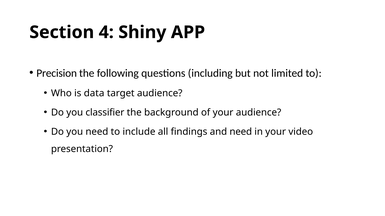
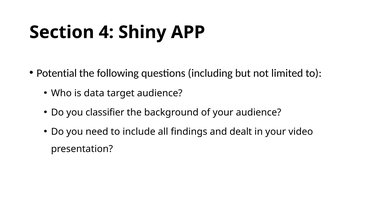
Precision: Precision -> Potential
and need: need -> dealt
